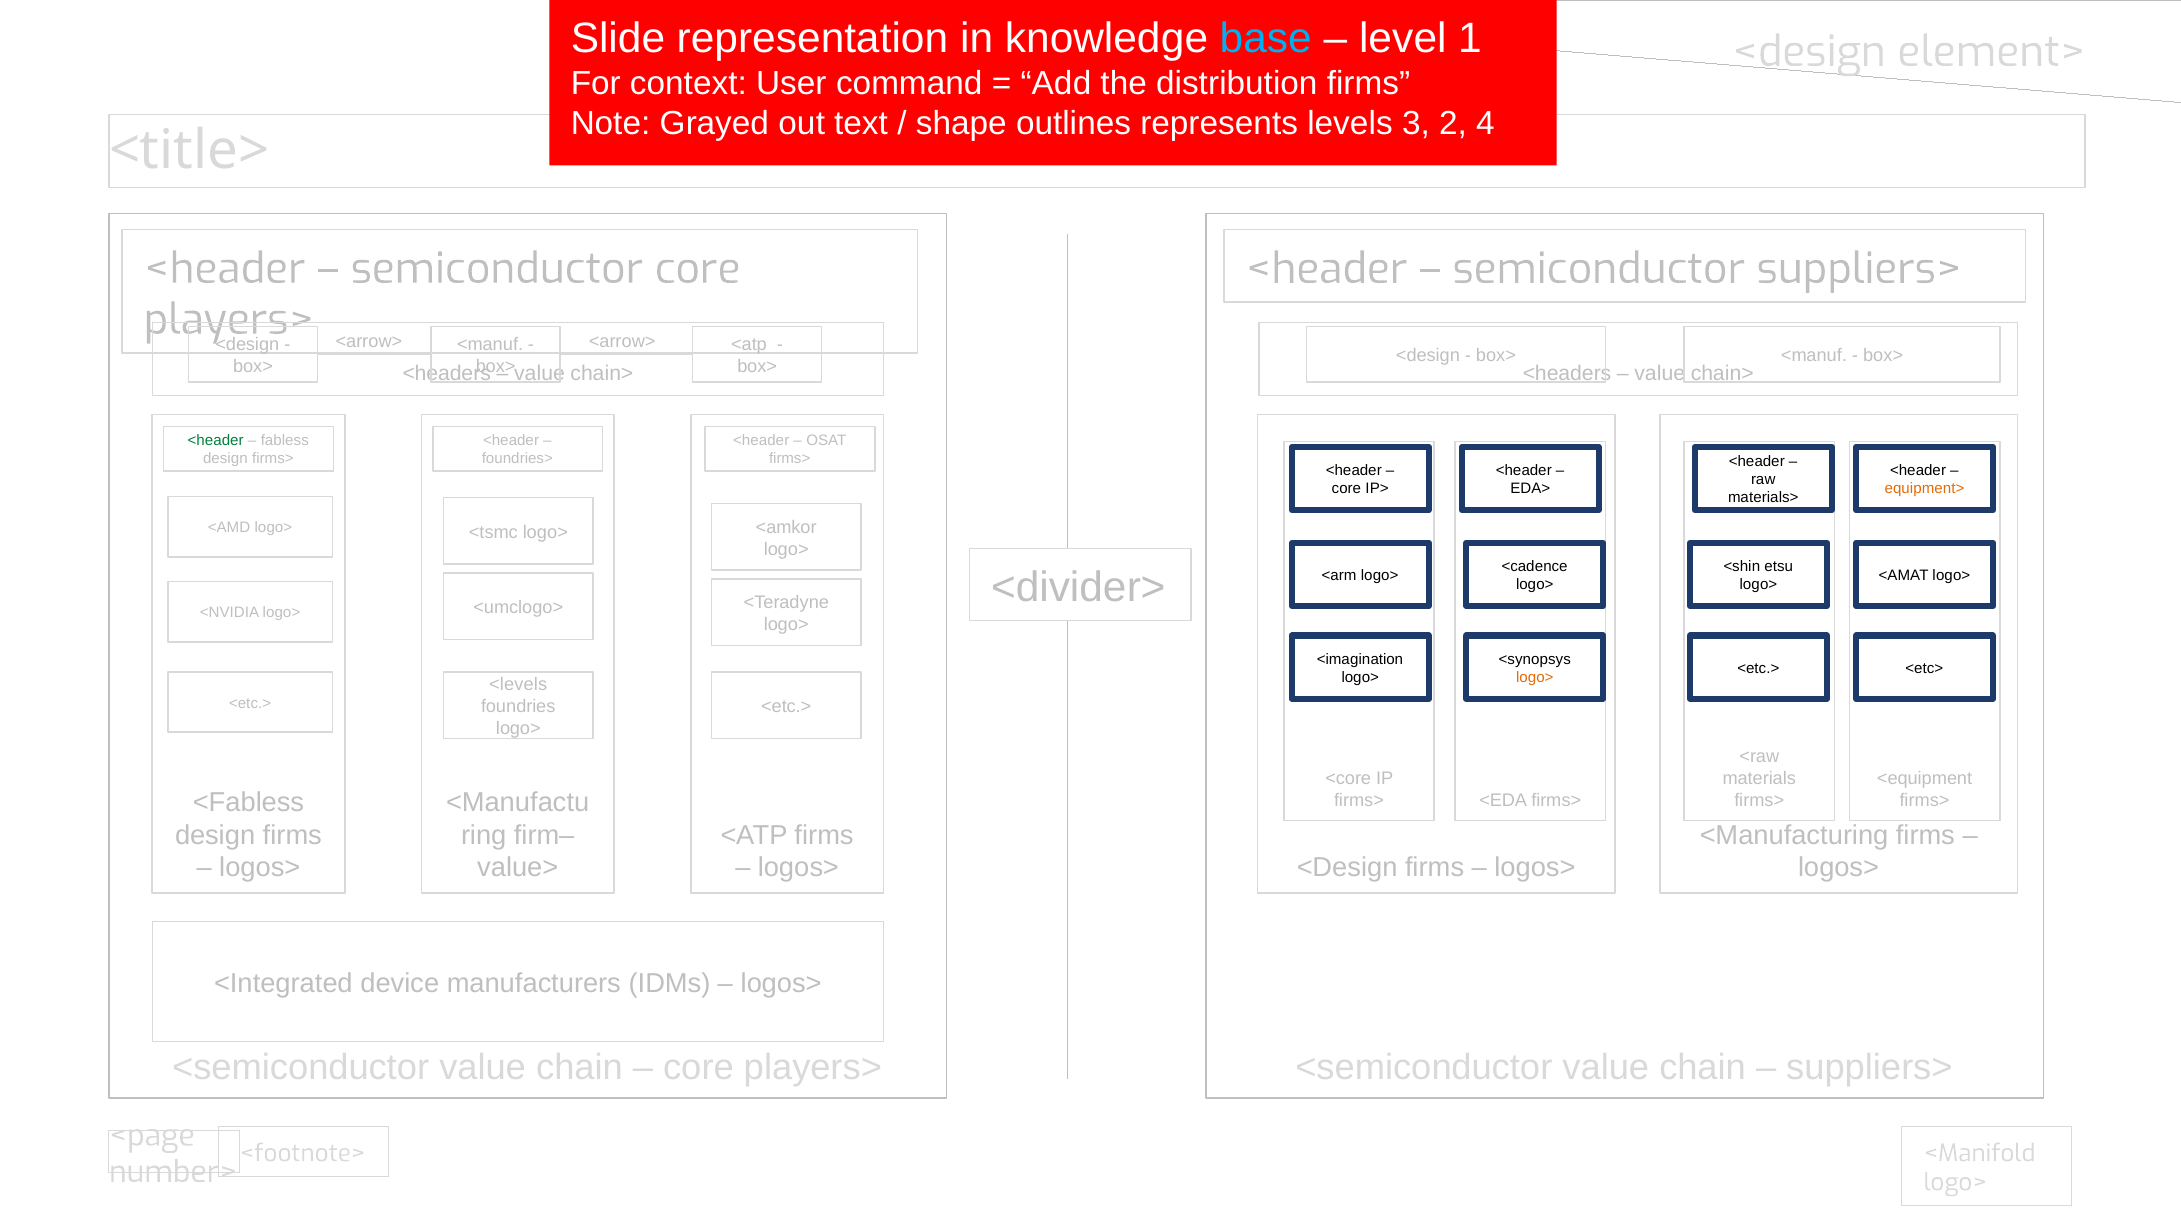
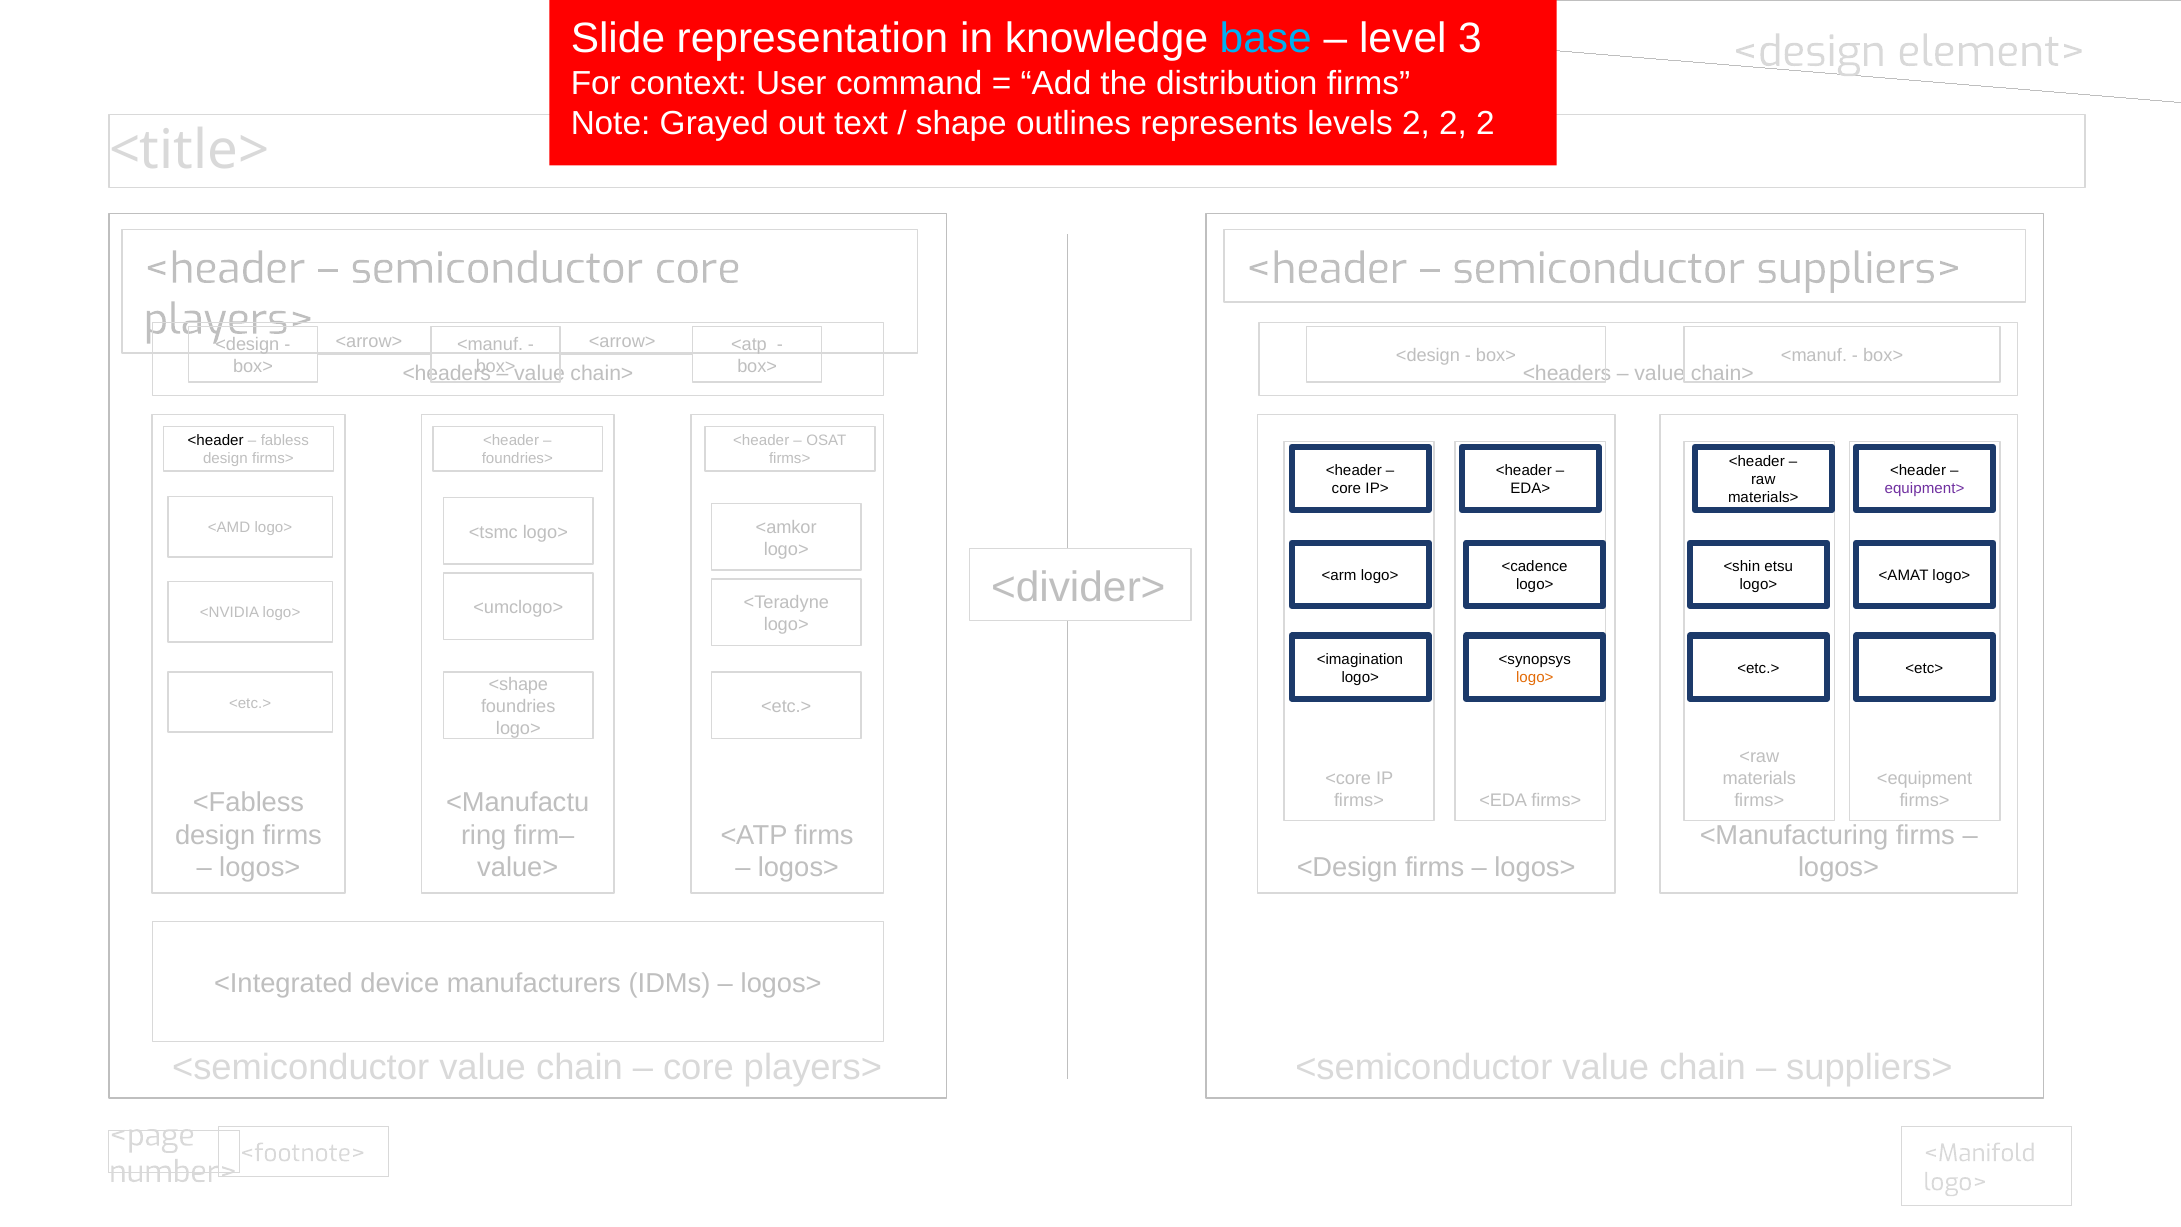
1: 1 -> 3
levels 3: 3 -> 2
4 at (1485, 123): 4 -> 2
<header at (216, 441) colour: green -> black
equipment> colour: orange -> purple
<levels: <levels -> <shape
